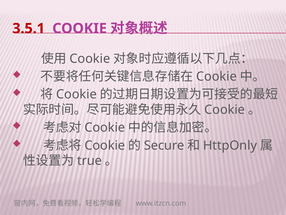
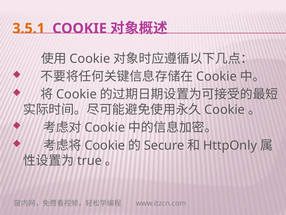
3.5.1 colour: red -> orange
